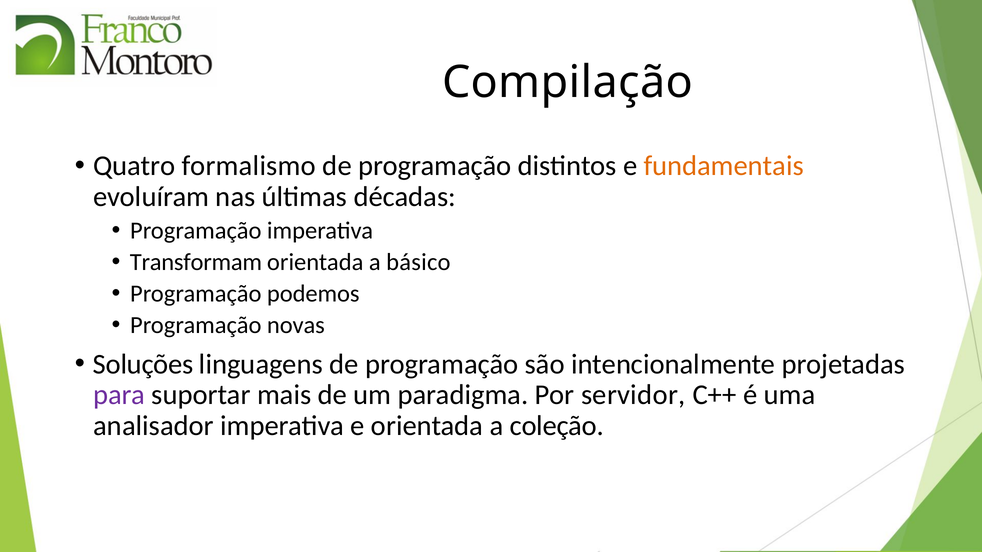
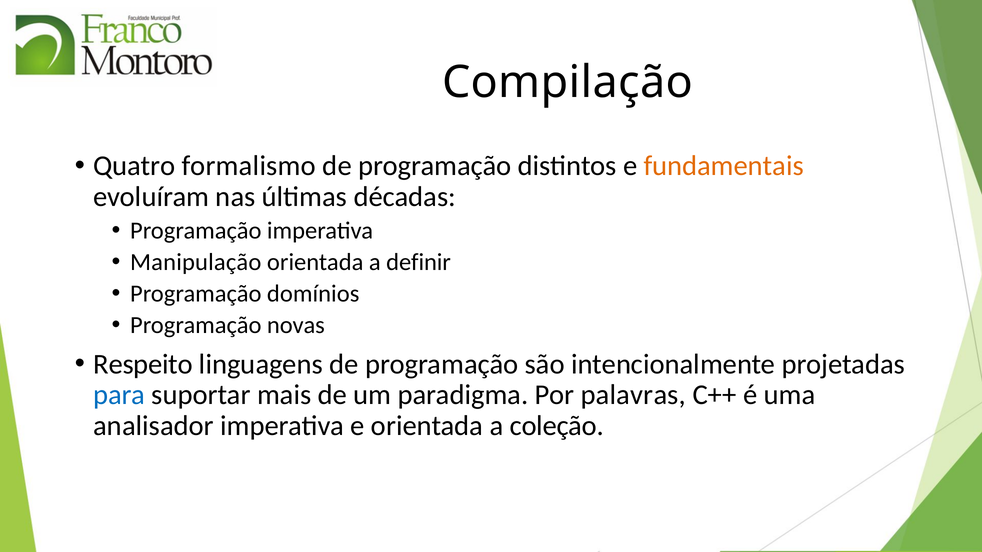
Transformam: Transformam -> Manipulação
básico: básico -> definir
podemos: podemos -> domínios
Soluções: Soluções -> Respeito
para colour: purple -> blue
servidor: servidor -> palavras
